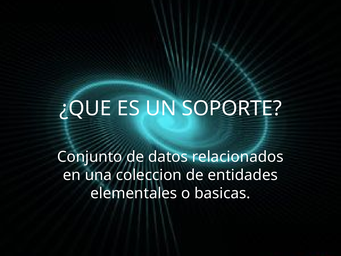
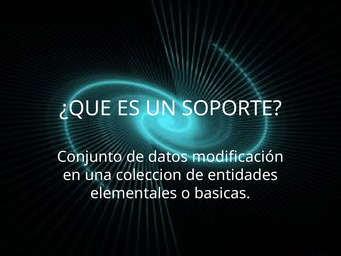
relacionados: relacionados -> modificación
